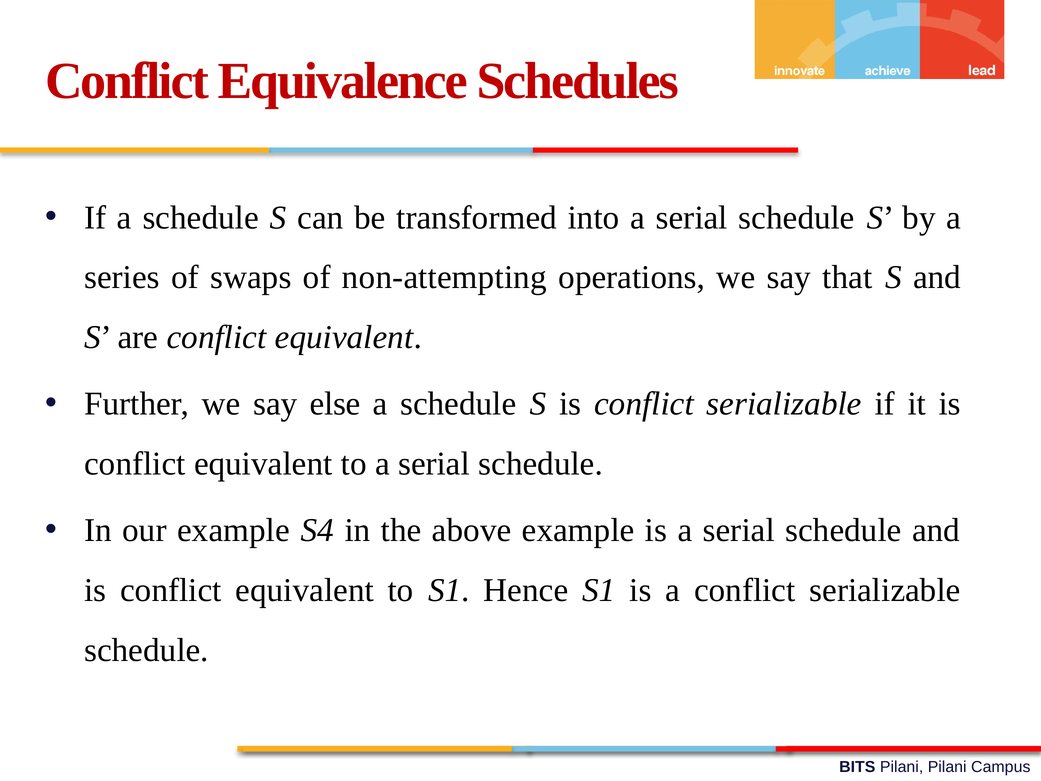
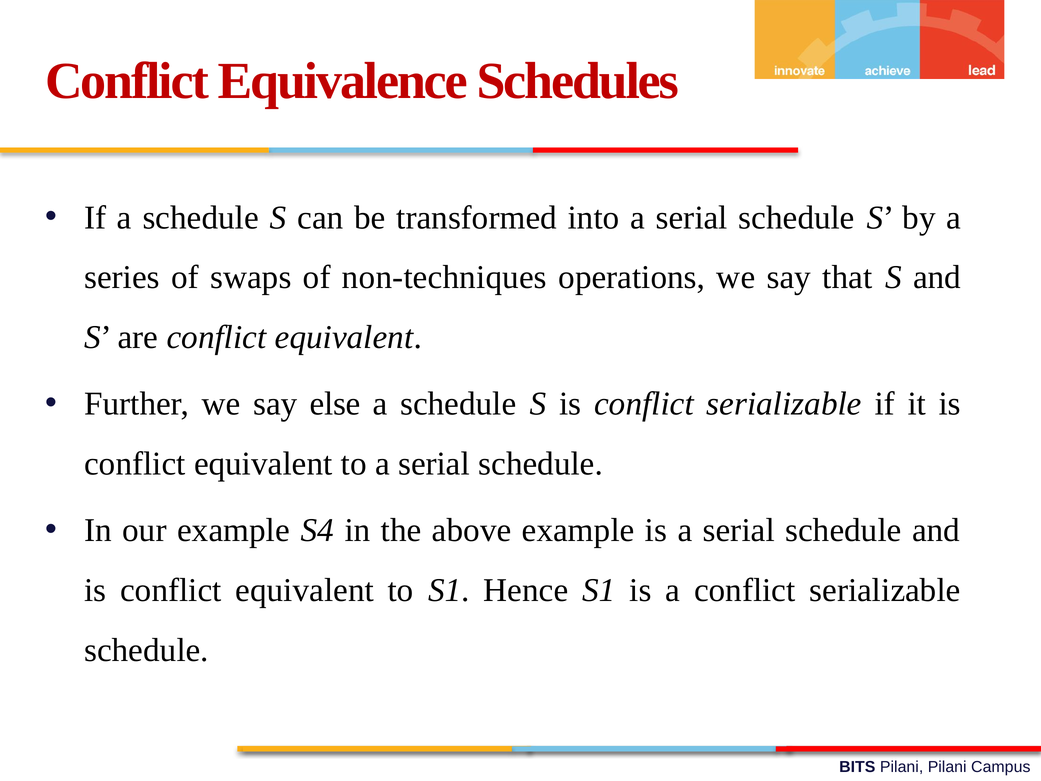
non-attempting: non-attempting -> non-techniques
